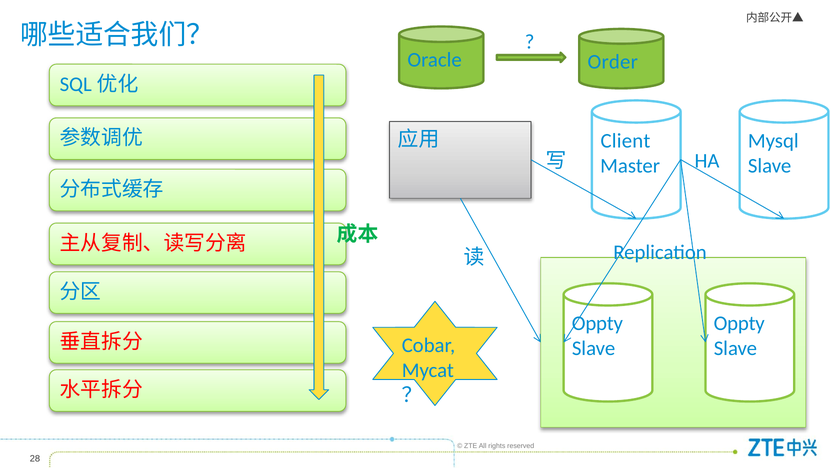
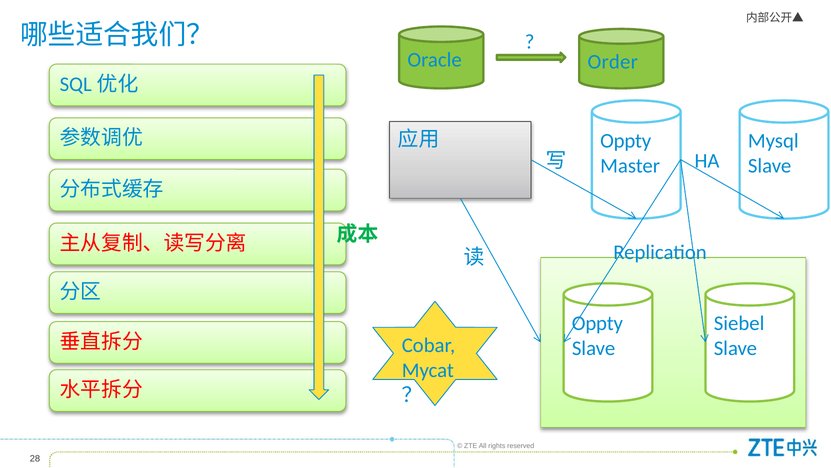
Client at (625, 141): Client -> Oppty
Oppty at (739, 323): Oppty -> Siebel
